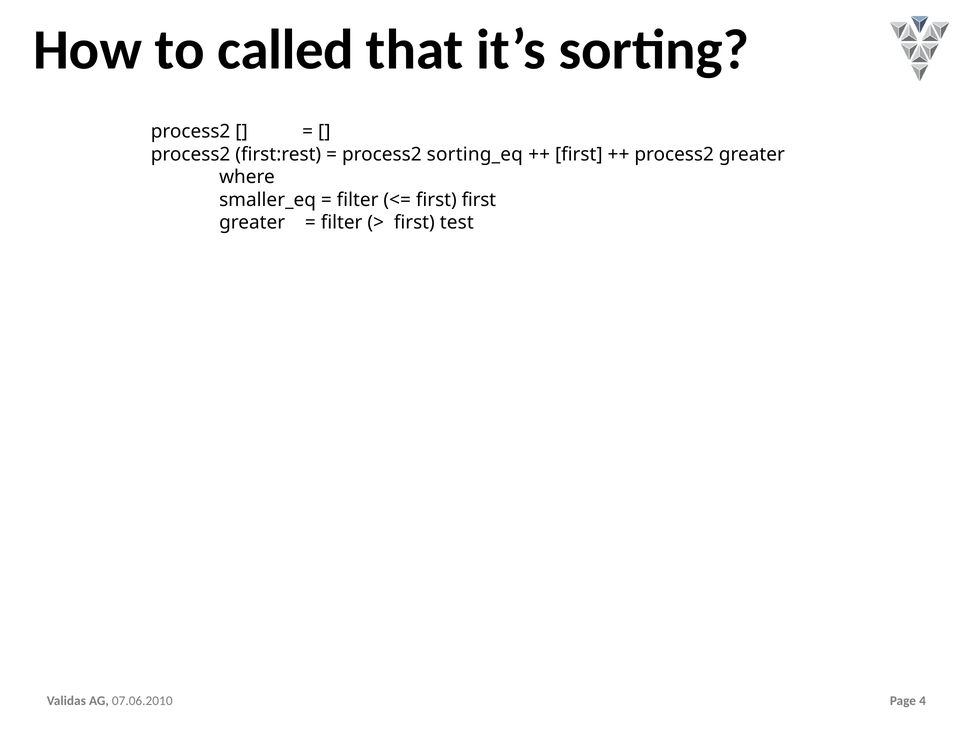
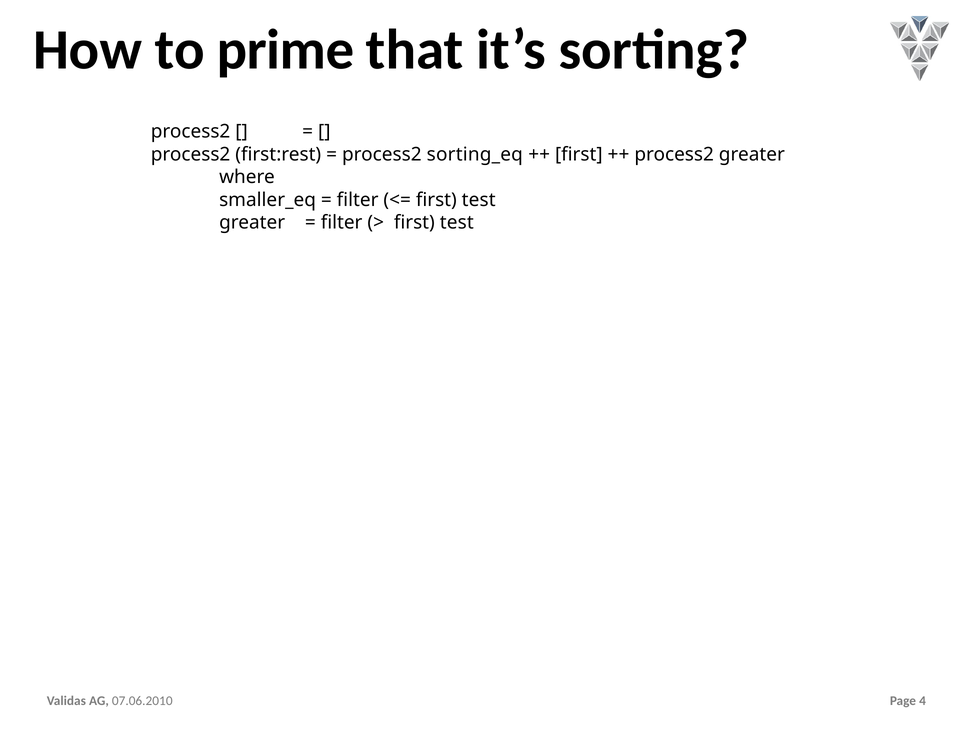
called: called -> prime
first at (479, 200): first -> test
